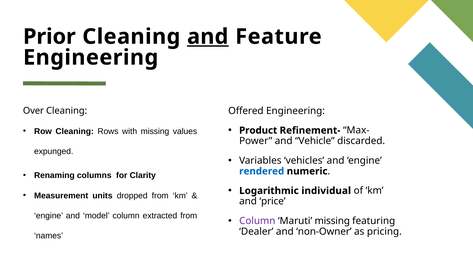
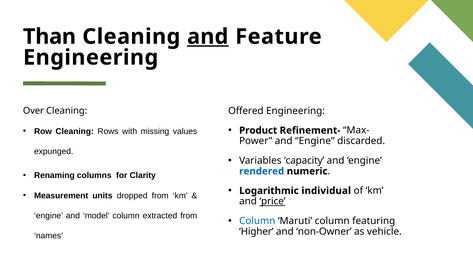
Prior: Prior -> Than
Vehicle at (315, 141): Vehicle -> Engine
vehicles: vehicles -> capacity
price underline: none -> present
Column at (257, 221) colour: purple -> blue
Maruti missing: missing -> column
Dealer: Dealer -> Higher
pricing: pricing -> vehicle
